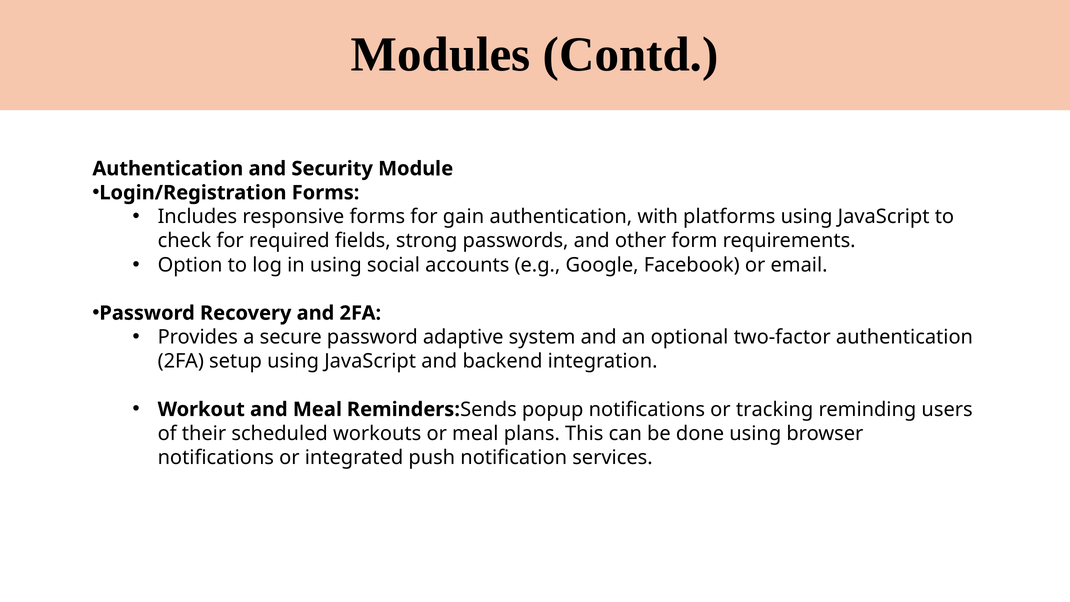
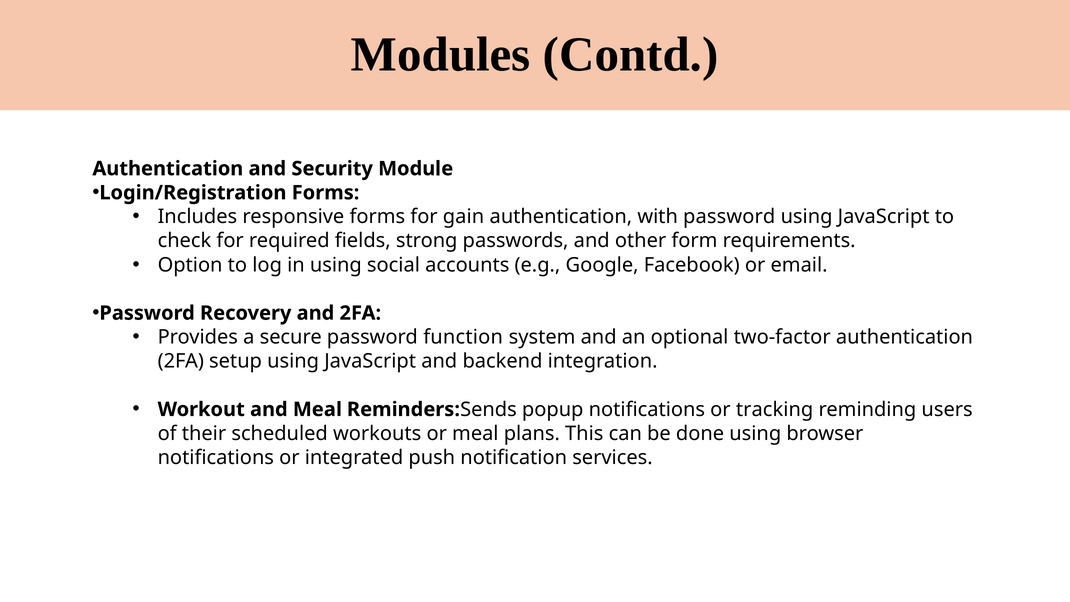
with platforms: platforms -> password
adaptive: adaptive -> function
